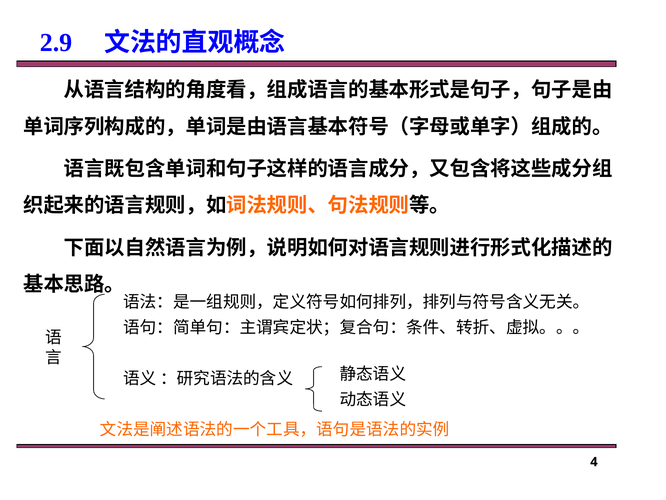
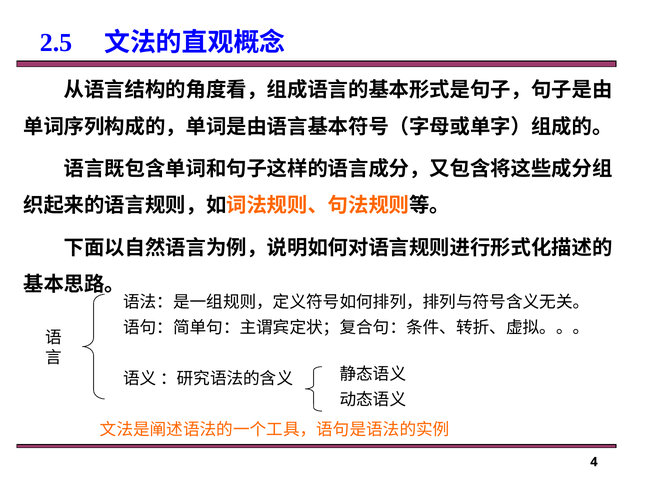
2.9: 2.9 -> 2.5
